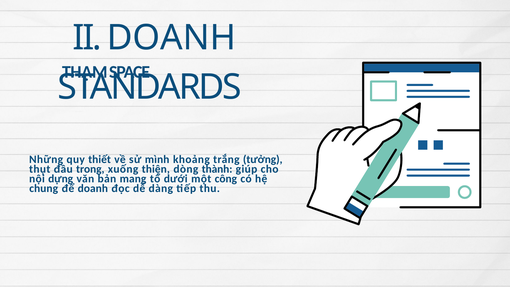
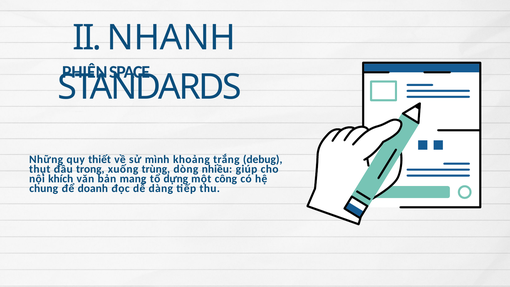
II DOANH: DOANH -> NHANH
THẬM: THẬM -> PHIÊN
tưởng: tưởng -> debug
thiện: thiện -> trùng
thành: thành -> nhiều
dựng: dựng -> khích
dưới: dưới -> dựng
